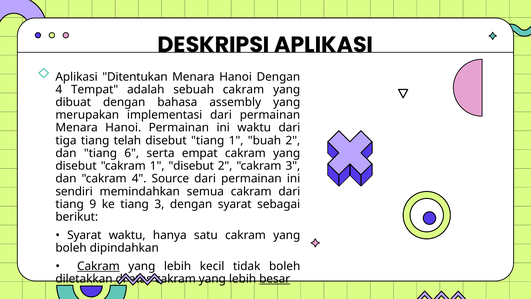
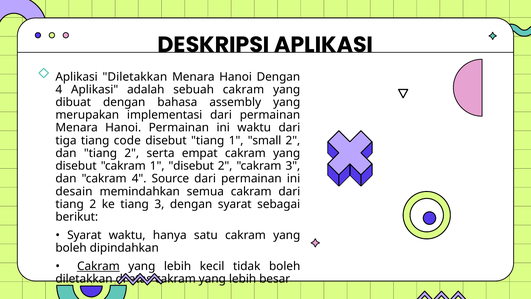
Aplikasi Ditentukan: Ditentukan -> Diletakkan
4 Tempat: Tempat -> Aplikasi
telah: telah -> code
buah: buah -> small
dan tiang 6: 6 -> 2
sendiri: sendiri -> desain
9 at (93, 204): 9 -> 2
besar underline: present -> none
